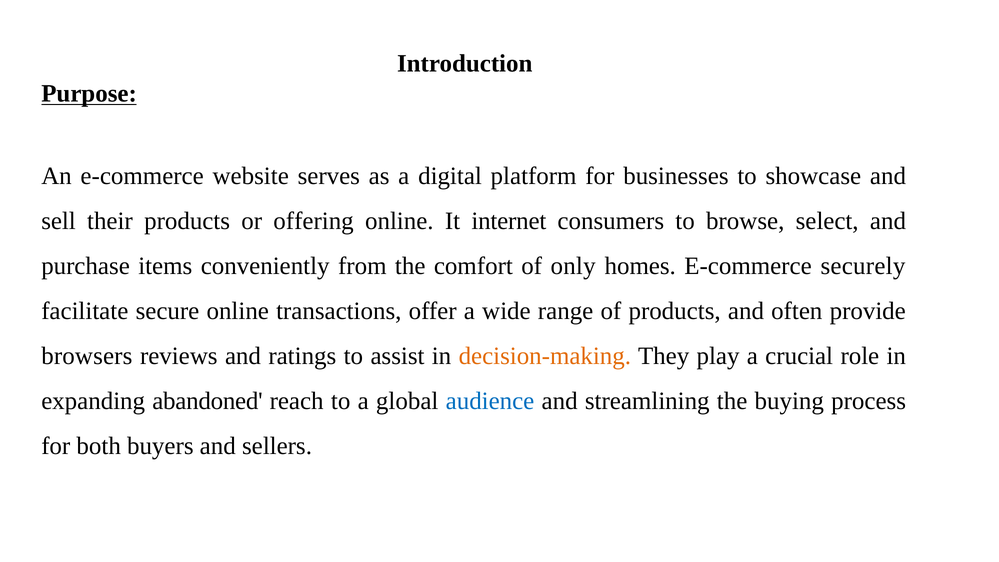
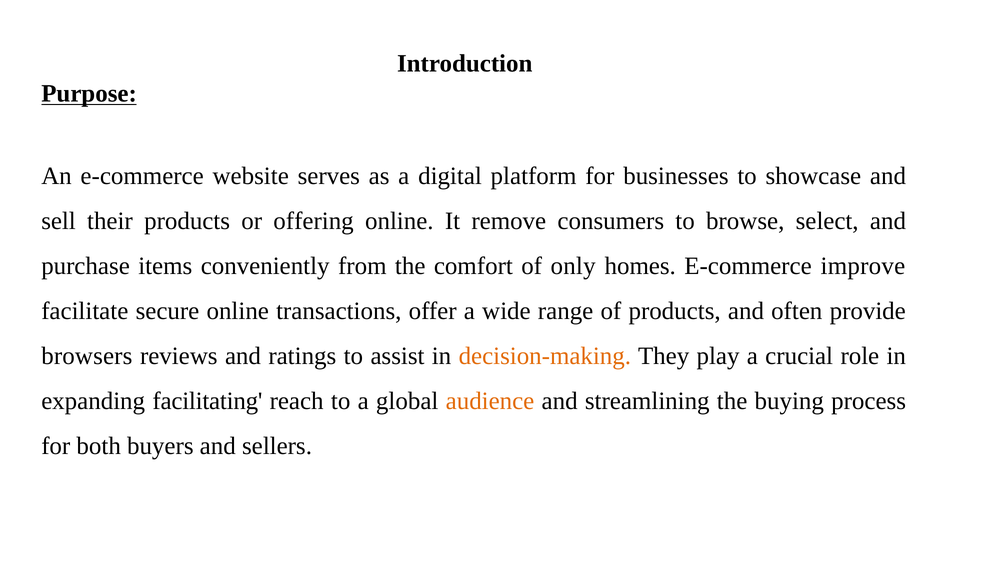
internet: internet -> remove
securely: securely -> improve
abandoned: abandoned -> facilitating
audience colour: blue -> orange
